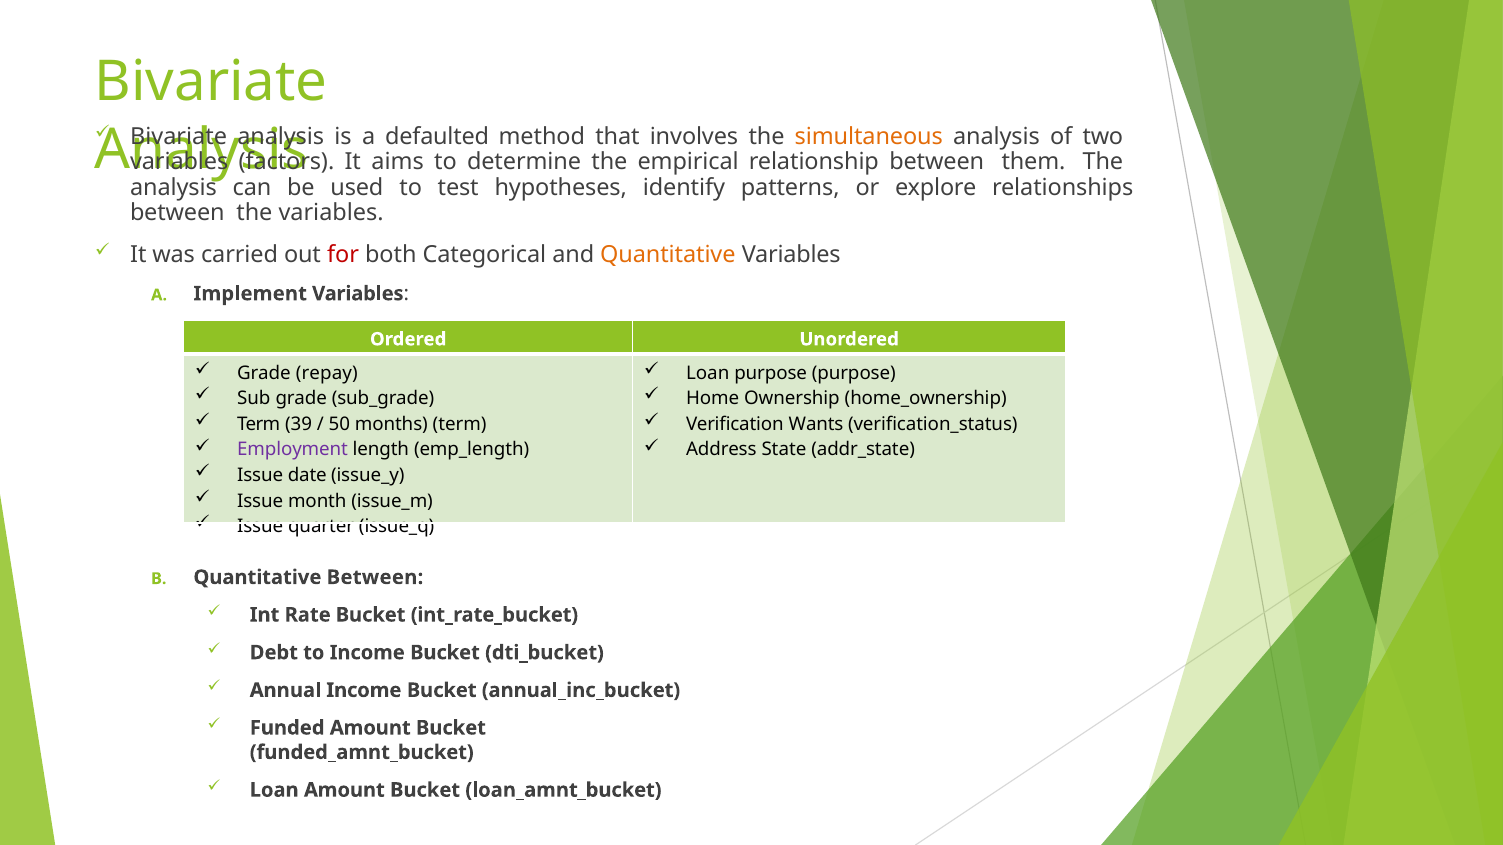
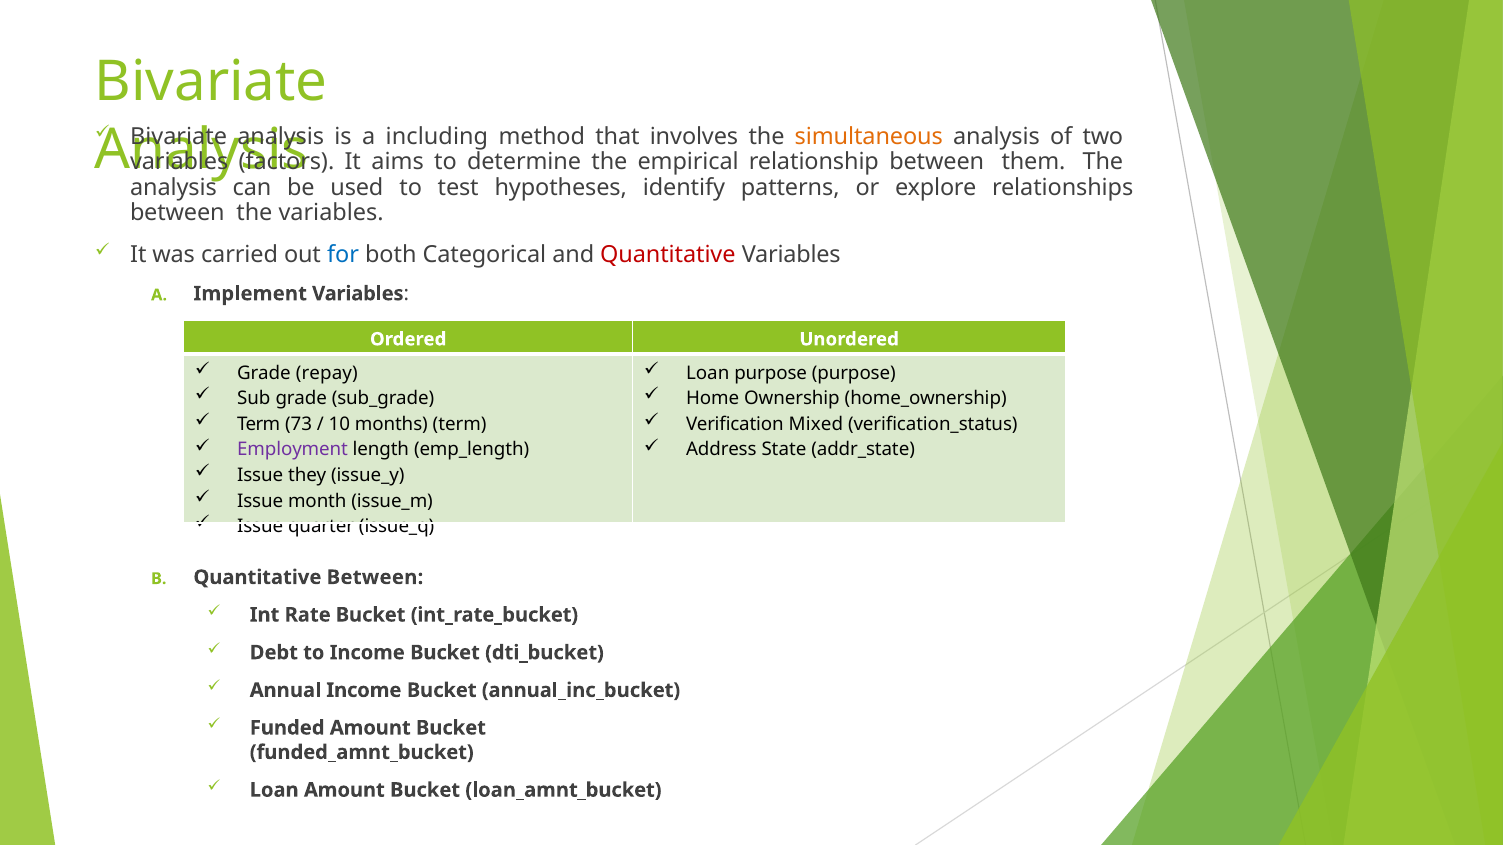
defaulted: defaulted -> including
for colour: red -> blue
Quantitative at (668, 254) colour: orange -> red
39: 39 -> 73
50: 50 -> 10
Wants: Wants -> Mixed
date: date -> they
